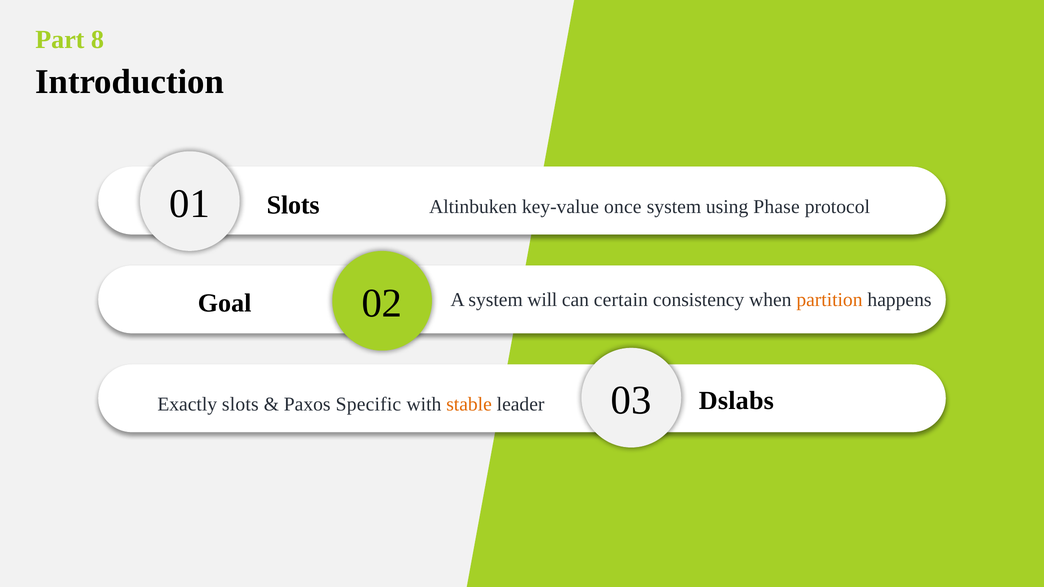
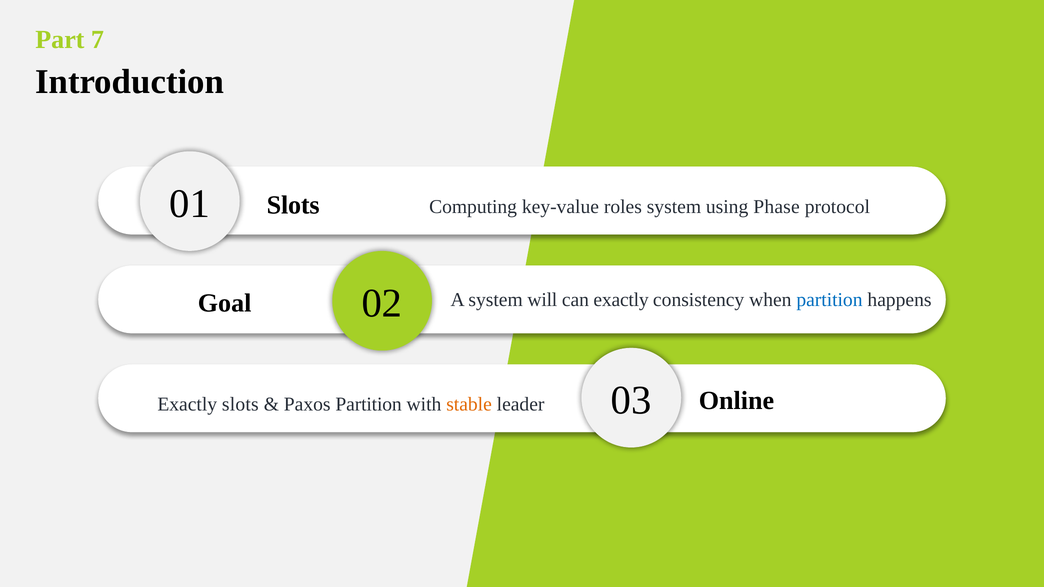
8: 8 -> 7
Altinbuken: Altinbuken -> Computing
once: once -> roles
can certain: certain -> exactly
partition at (829, 300) colour: orange -> blue
Paxos Specific: Specific -> Partition
Dslabs: Dslabs -> Online
